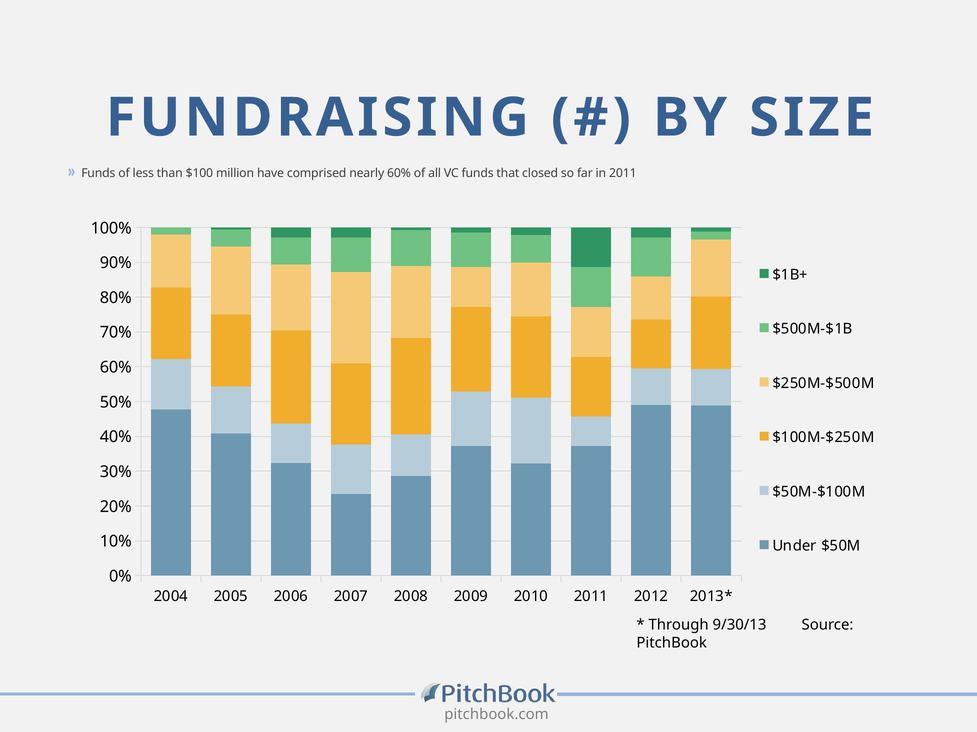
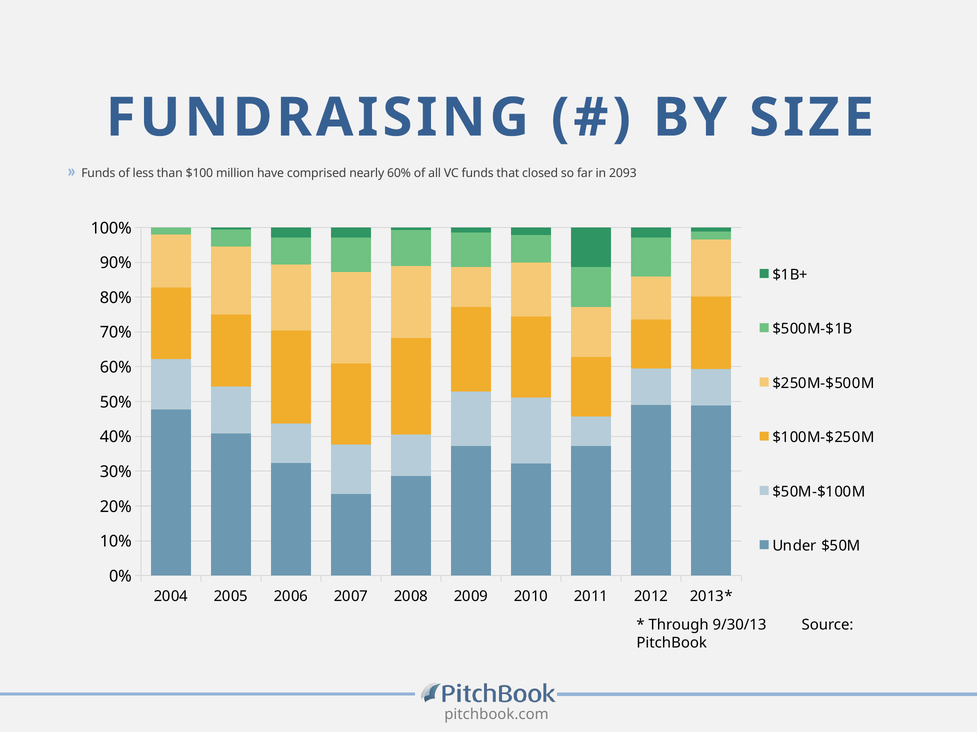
in 2011: 2011 -> 2093
